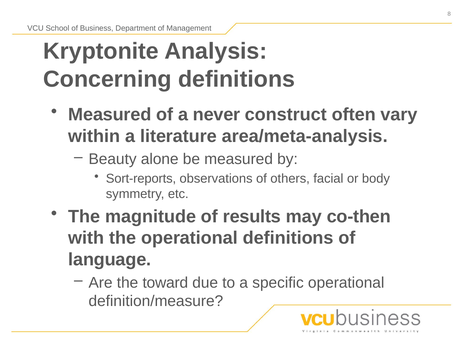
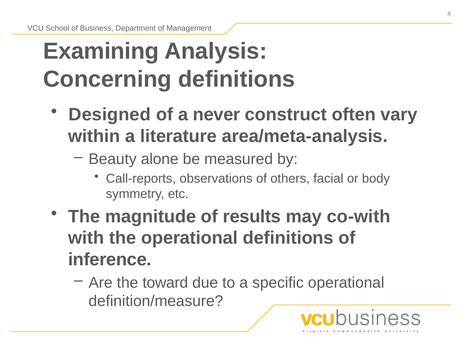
Kryptonite: Kryptonite -> Examining
Measured at (110, 115): Measured -> Designed
Sort-reports: Sort-reports -> Call-reports
co-then: co-then -> co-with
language: language -> inference
